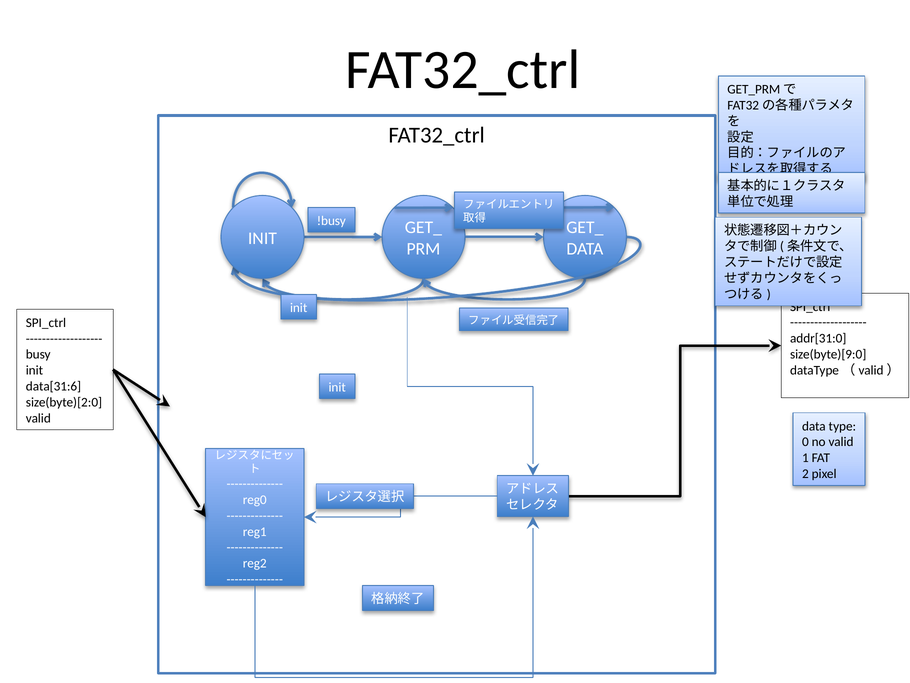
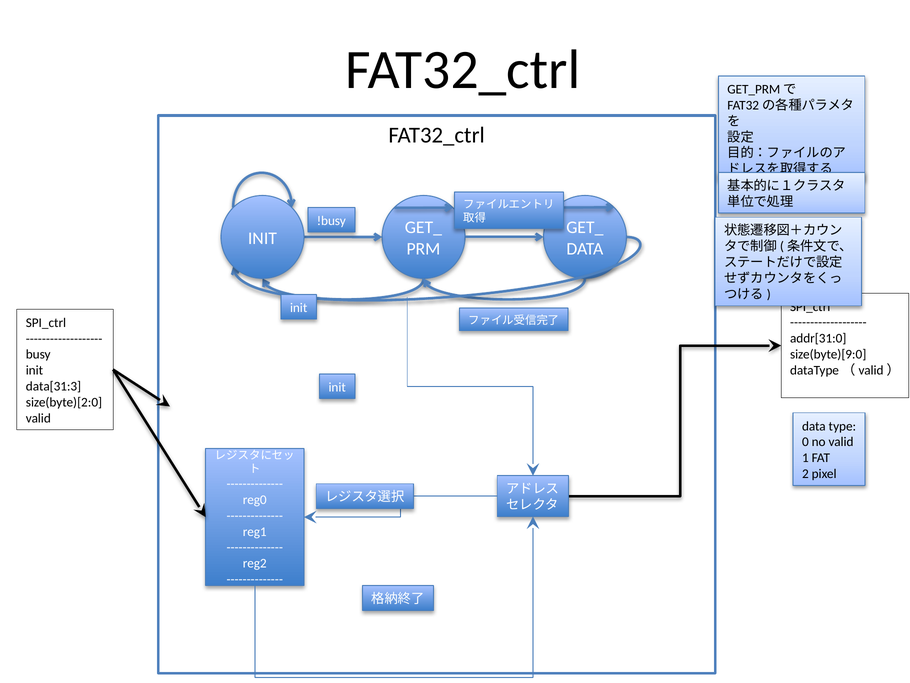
data[31:6: data[31:6 -> data[31:3
